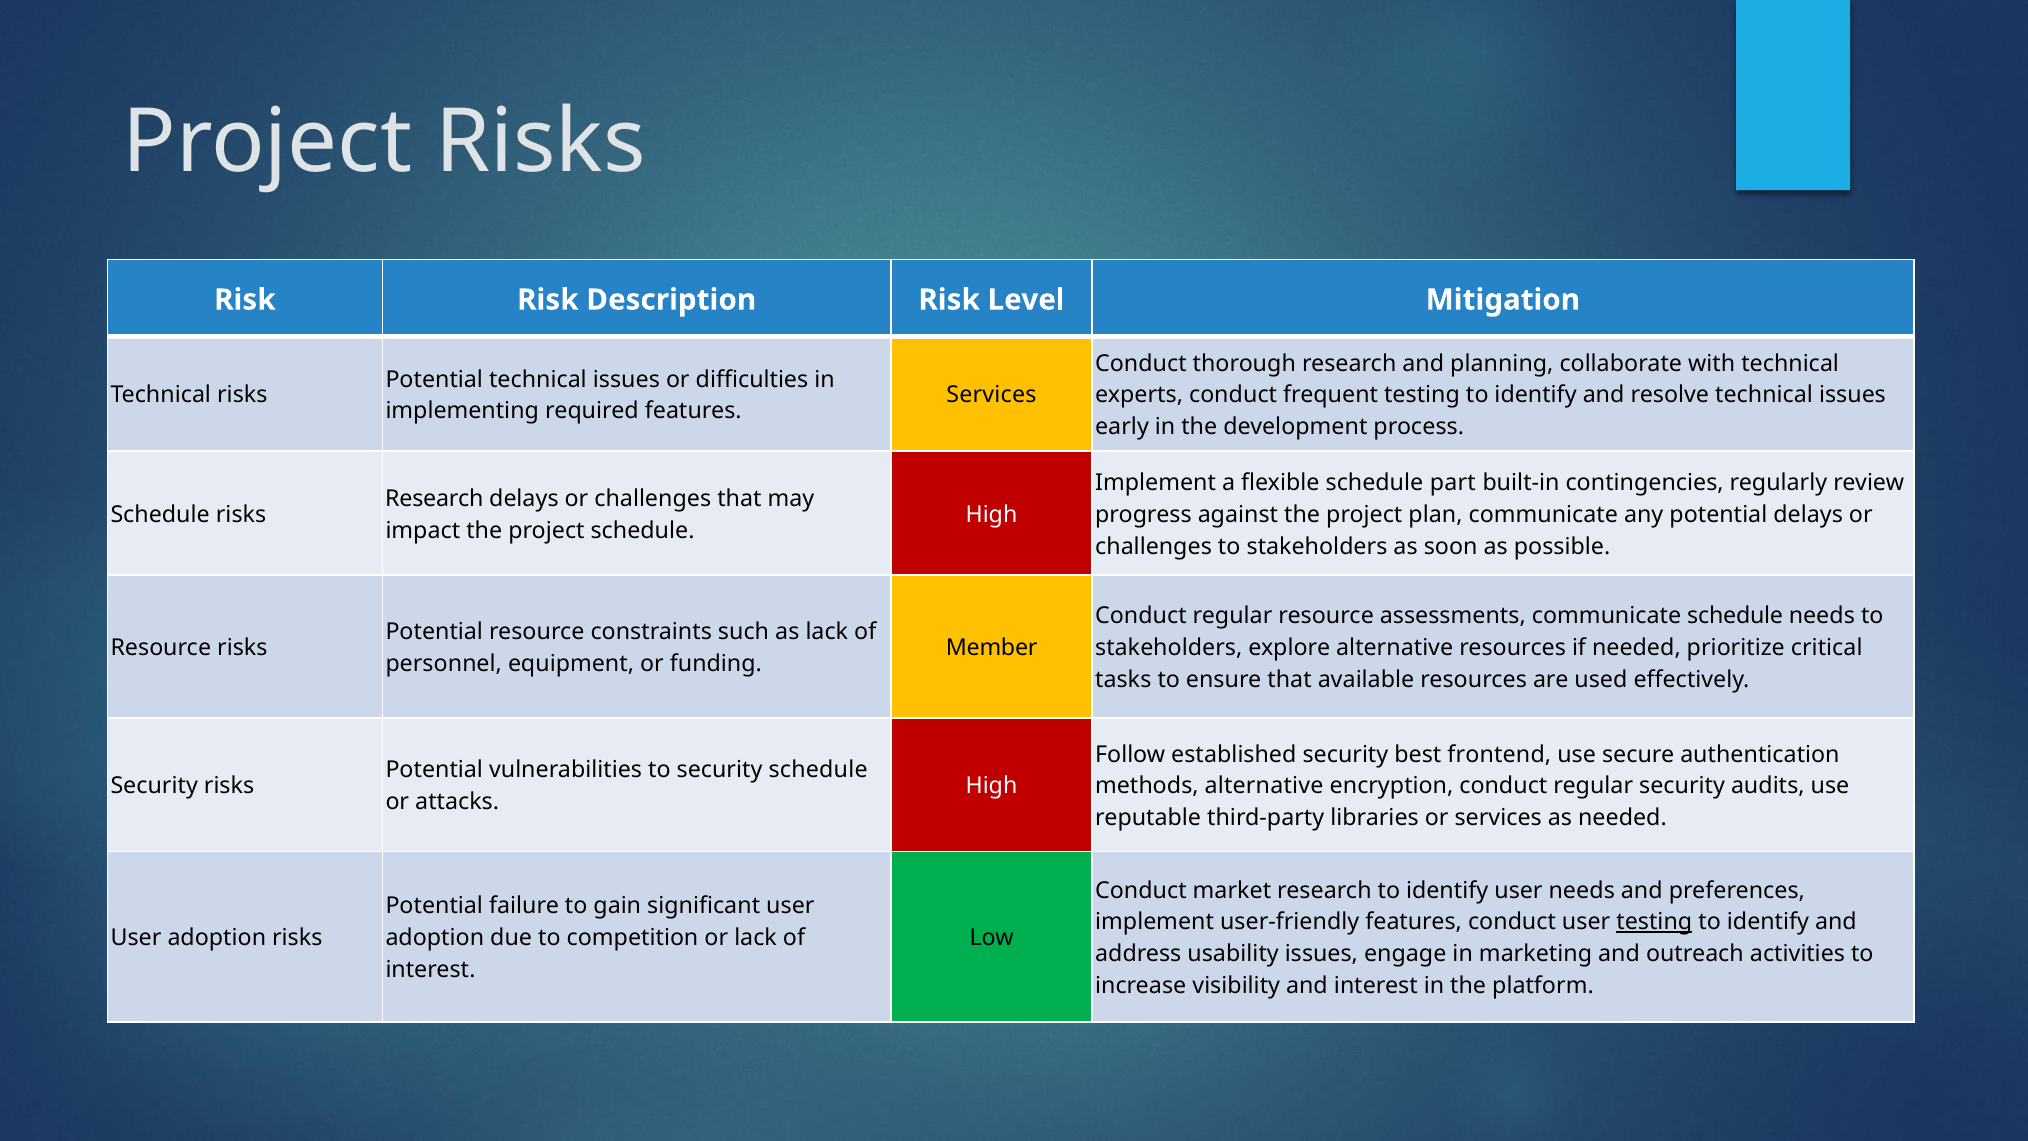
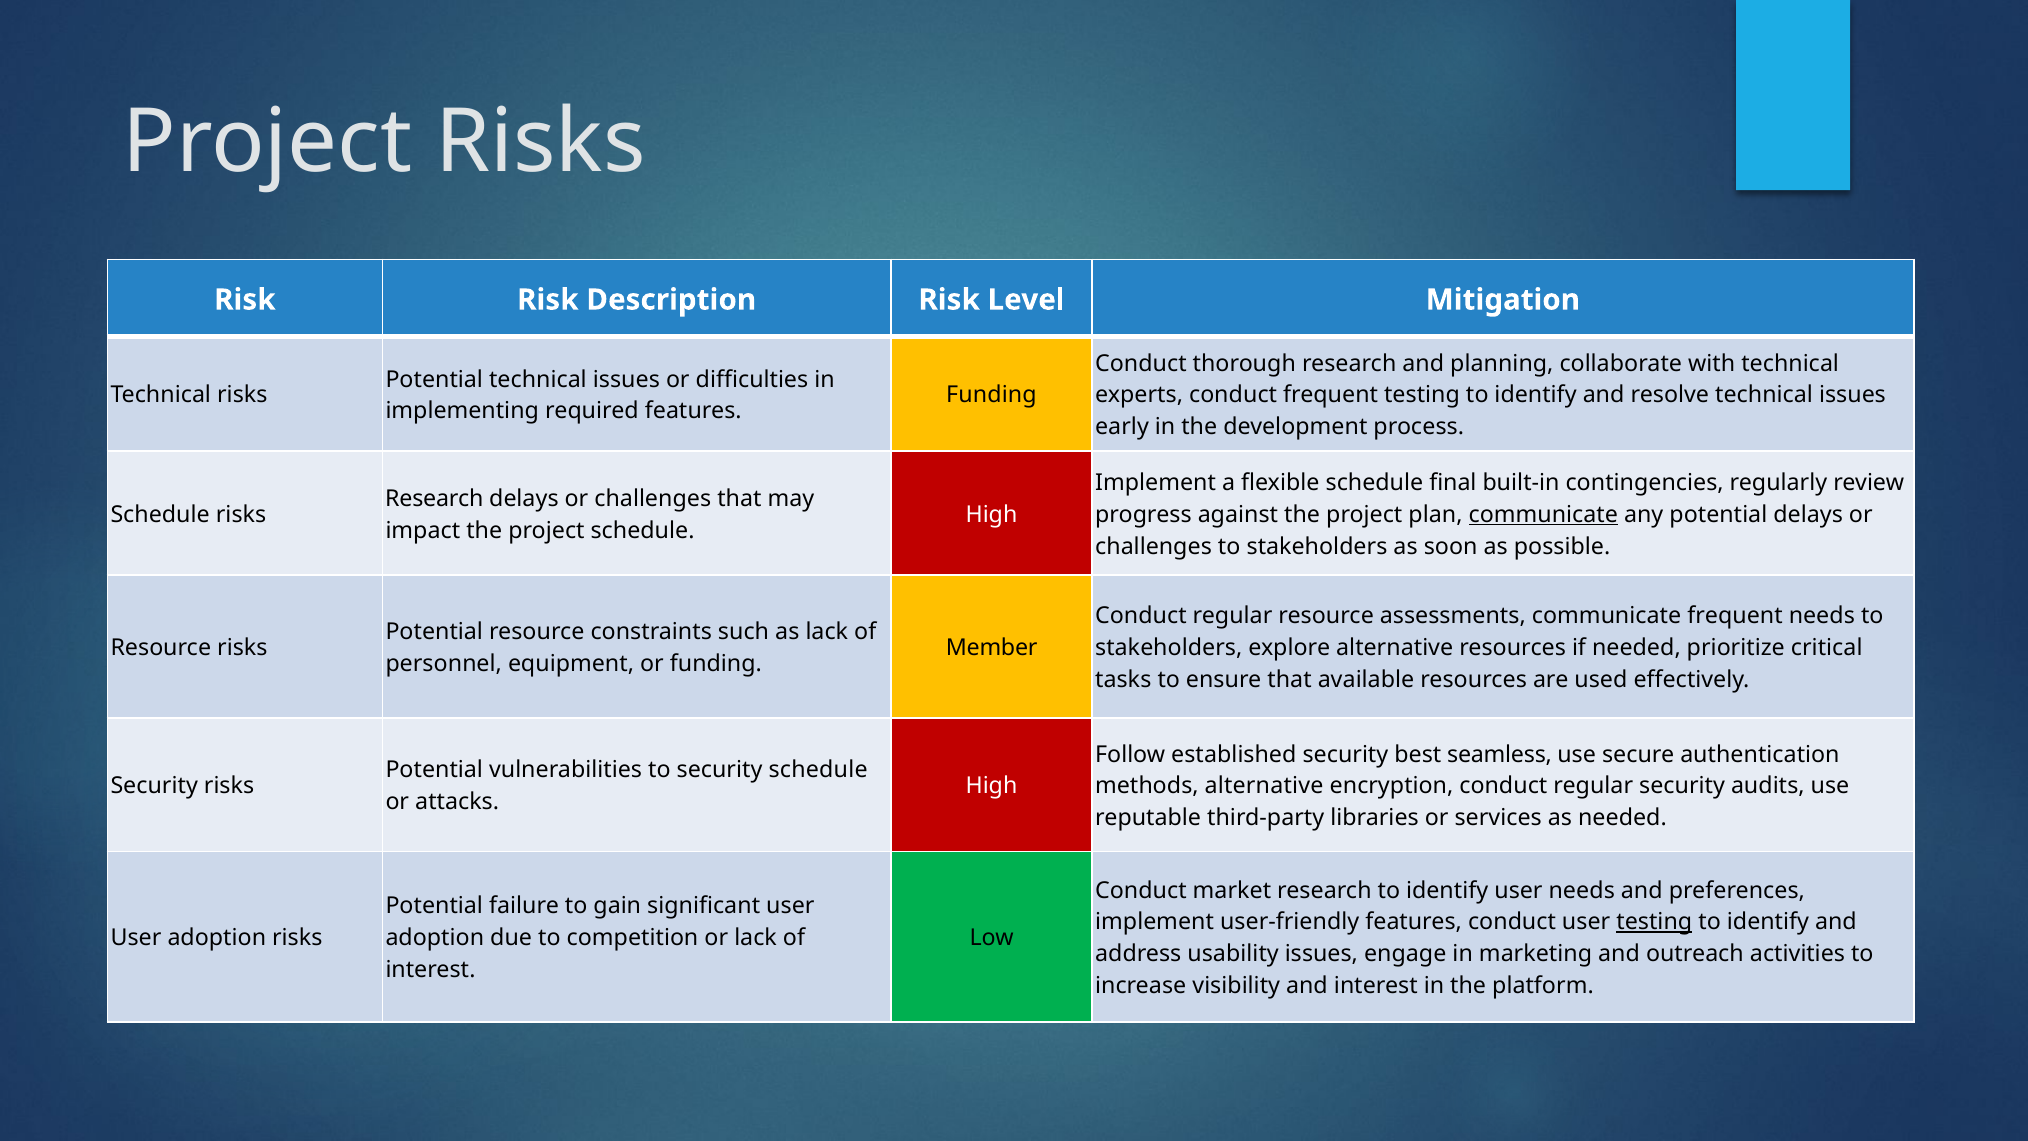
Services at (991, 395): Services -> Funding
part: part -> final
communicate at (1543, 515) underline: none -> present
communicate schedule: schedule -> frequent
frontend: frontend -> seamless
